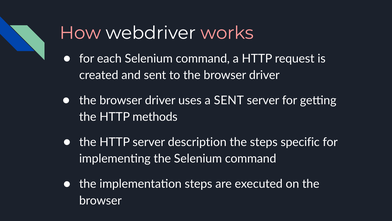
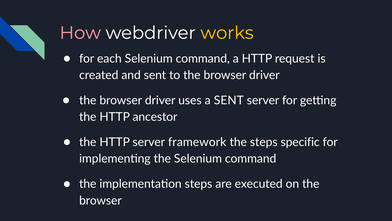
works colour: pink -> yellow
methods: methods -> ancestor
description: description -> framework
